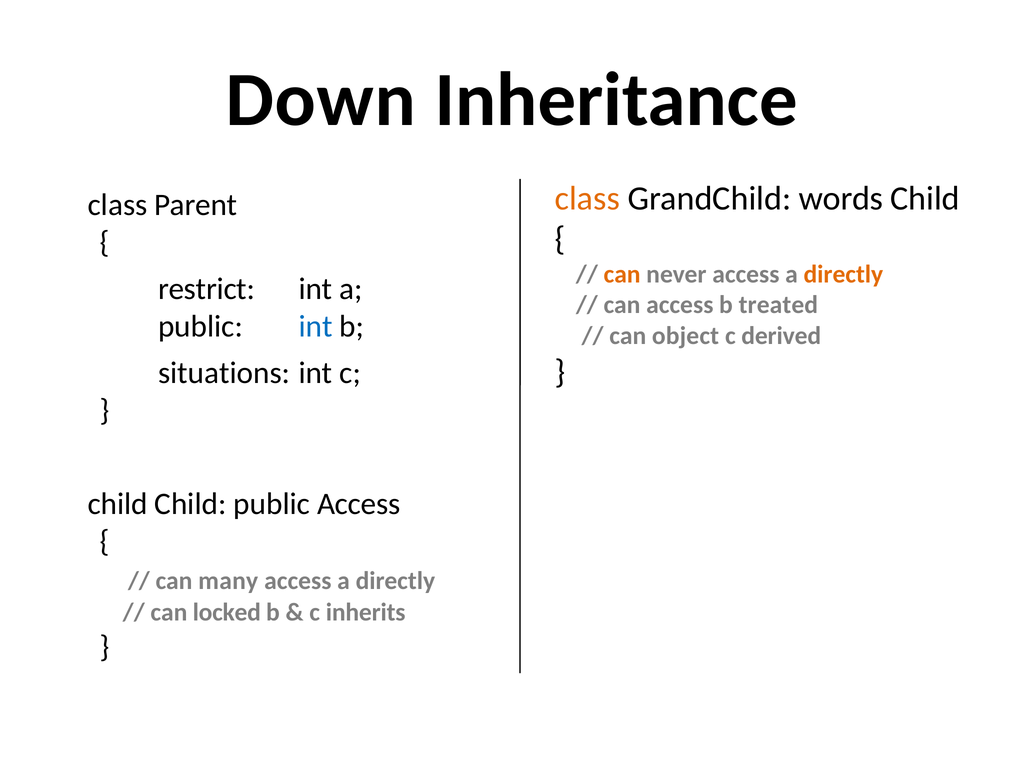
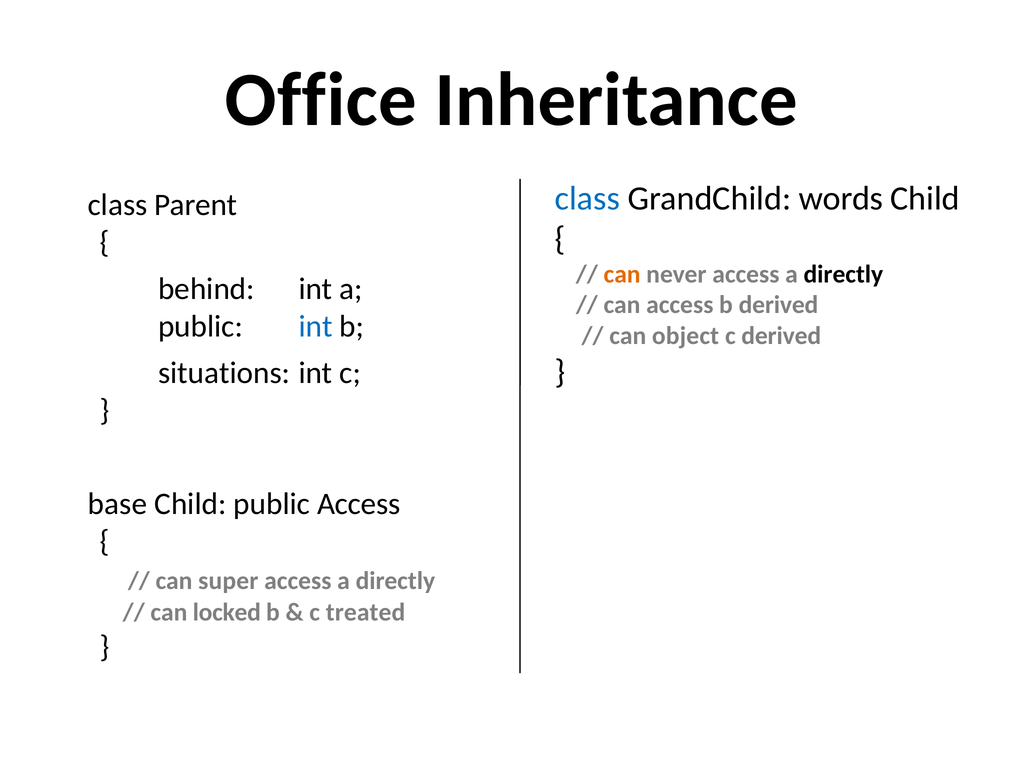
Down: Down -> Office
class at (587, 198) colour: orange -> blue
directly at (843, 274) colour: orange -> black
restrict: restrict -> behind
b treated: treated -> derived
child at (118, 504): child -> base
many: many -> super
inherits: inherits -> treated
